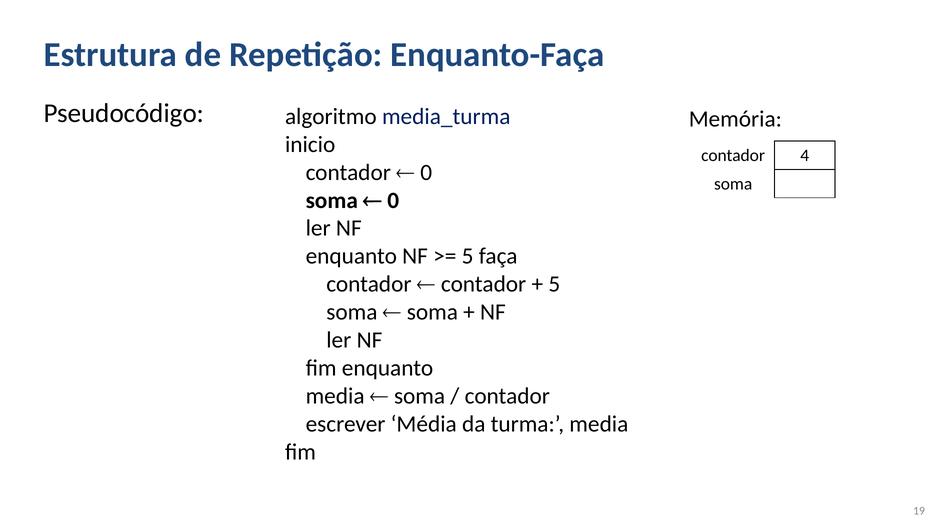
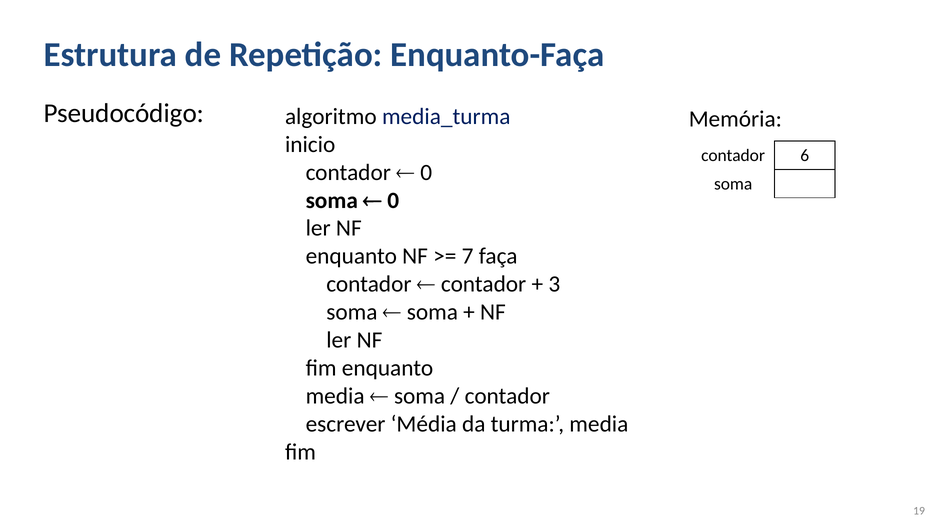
4: 4 -> 6
5 at (468, 256): 5 -> 7
5 at (554, 284): 5 -> 3
